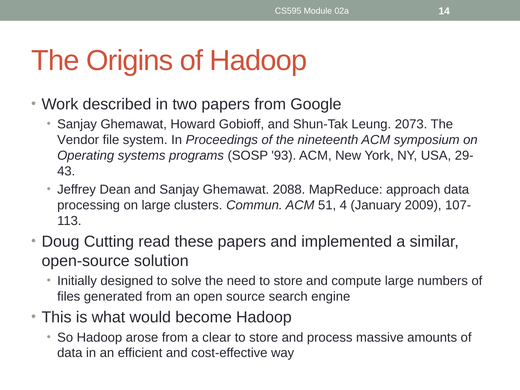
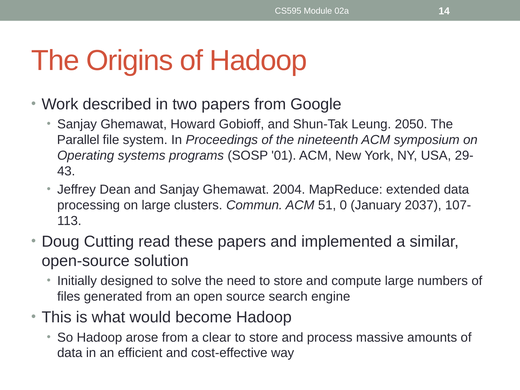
2073: 2073 -> 2050
Vendor: Vendor -> Parallel
93: 93 -> 01
2088: 2088 -> 2004
approach: approach -> extended
4: 4 -> 0
2009: 2009 -> 2037
